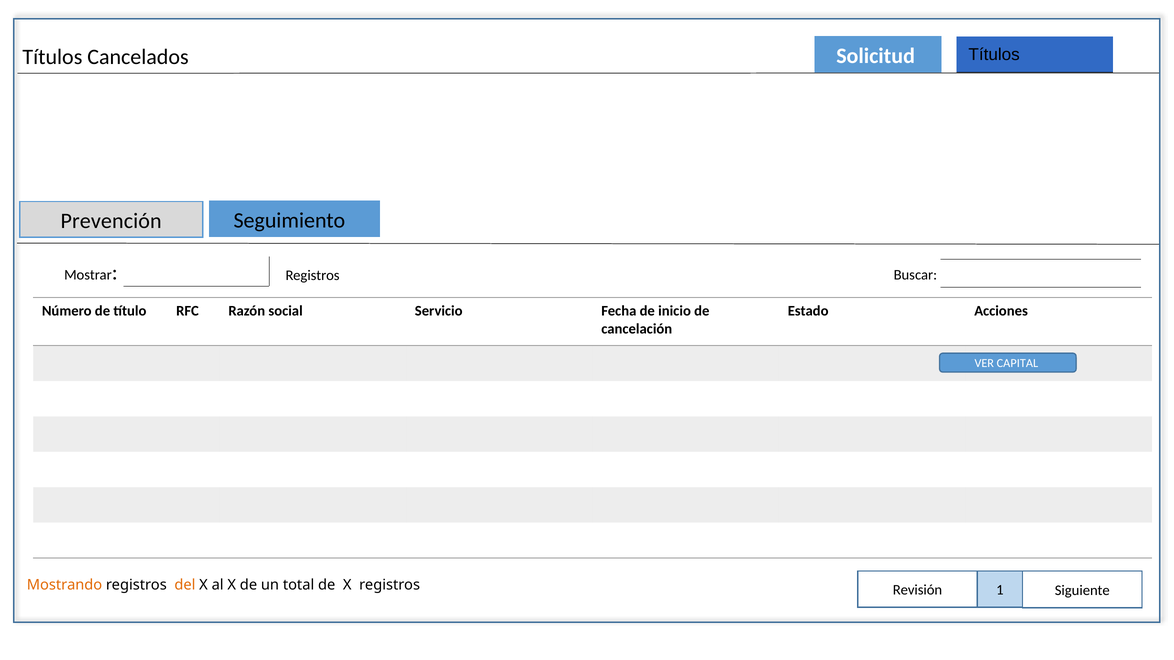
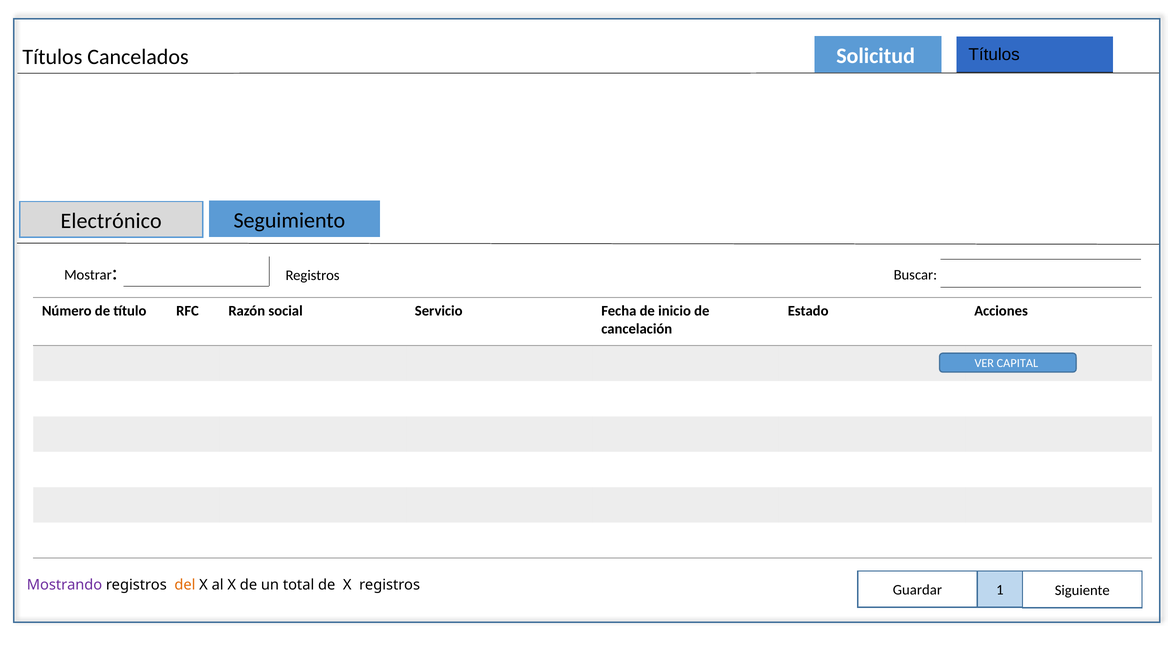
Prevención: Prevención -> Electrónico
Mostrando colour: orange -> purple
Revisión: Revisión -> Guardar
